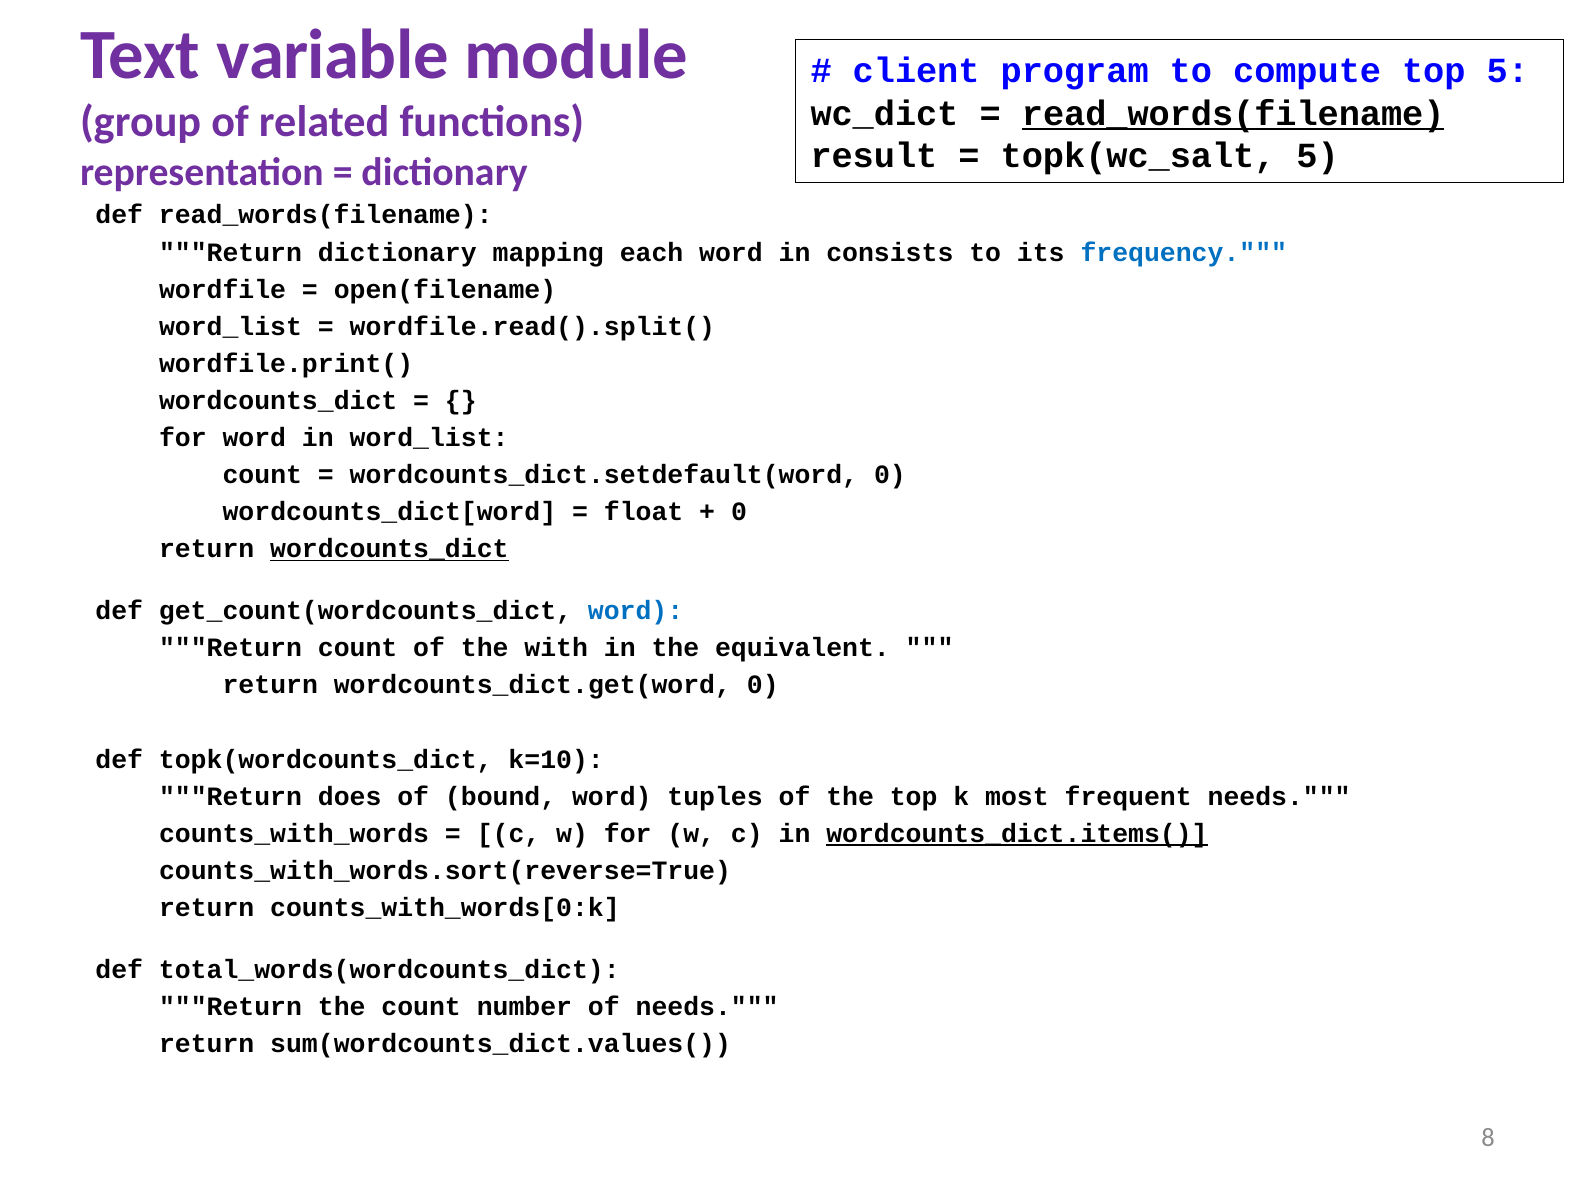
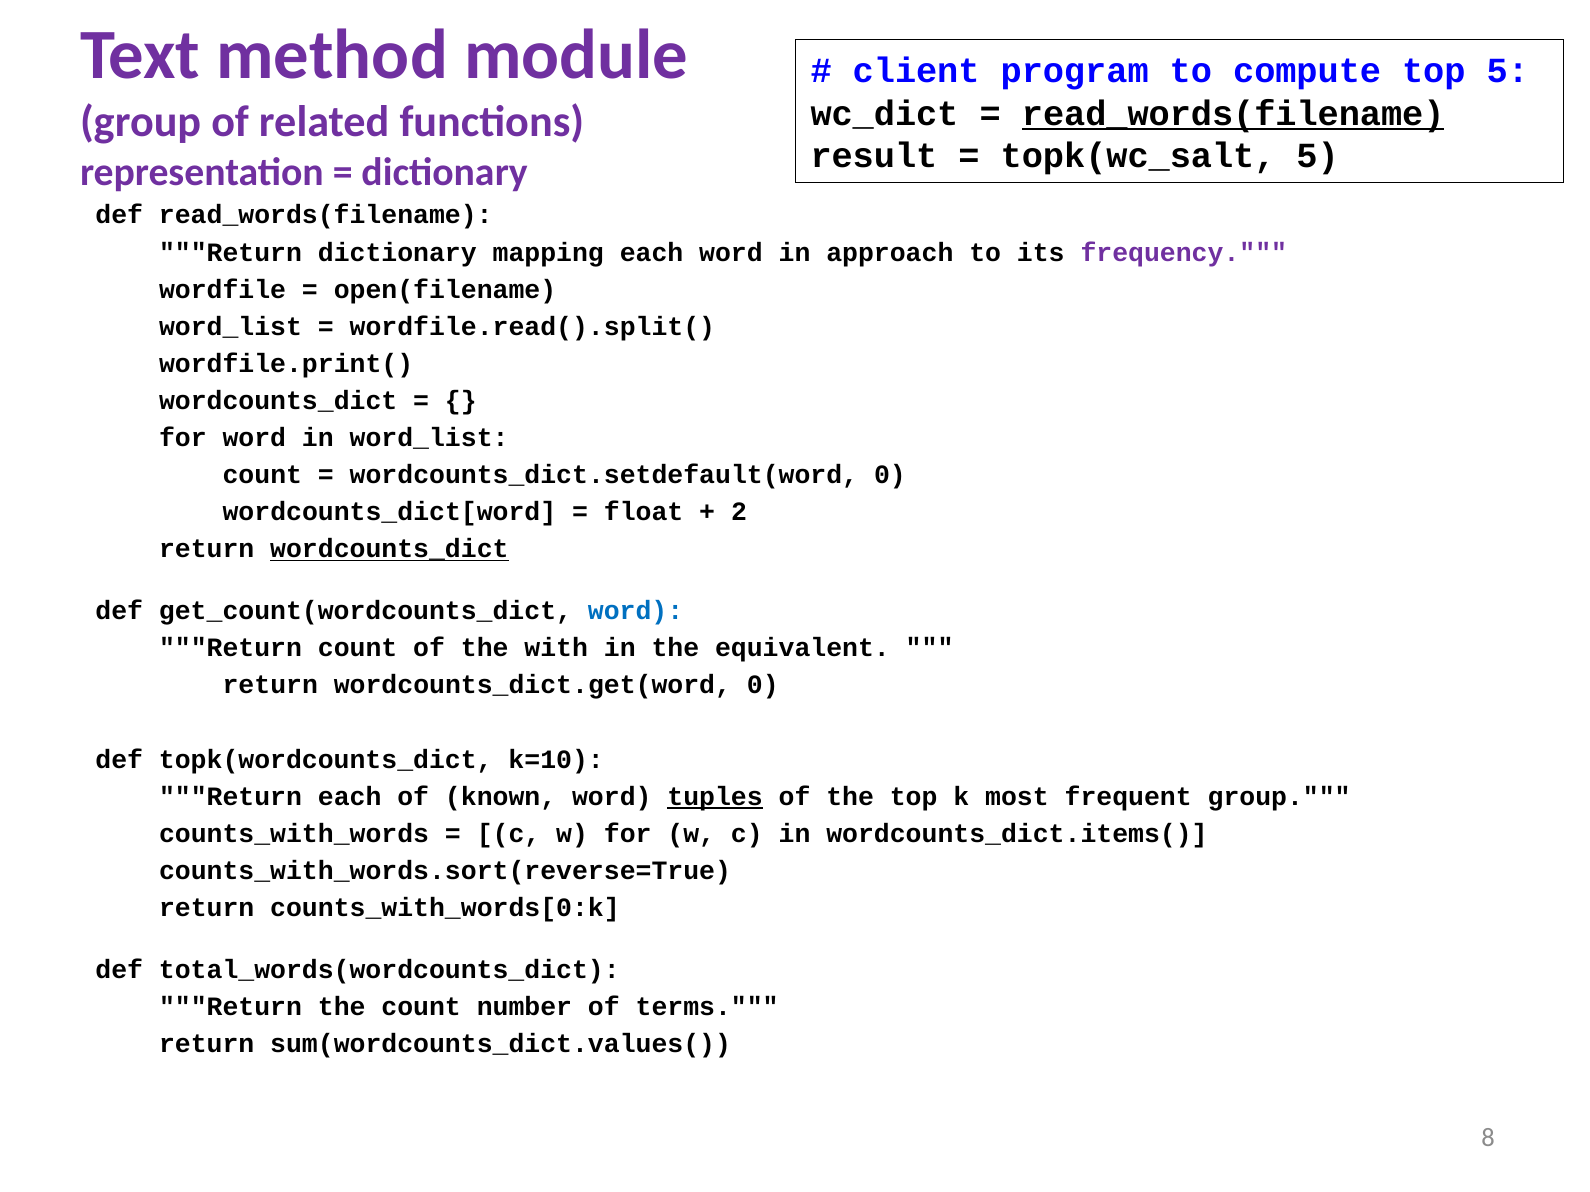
variable: variable -> method
consists: consists -> approach
frequency colour: blue -> purple
0 at (739, 512): 0 -> 2
Return does: does -> each
bound: bound -> known
tuples underline: none -> present
frequent needs: needs -> group
wordcounts_dict.items( underline: present -> none
of needs: needs -> terms
